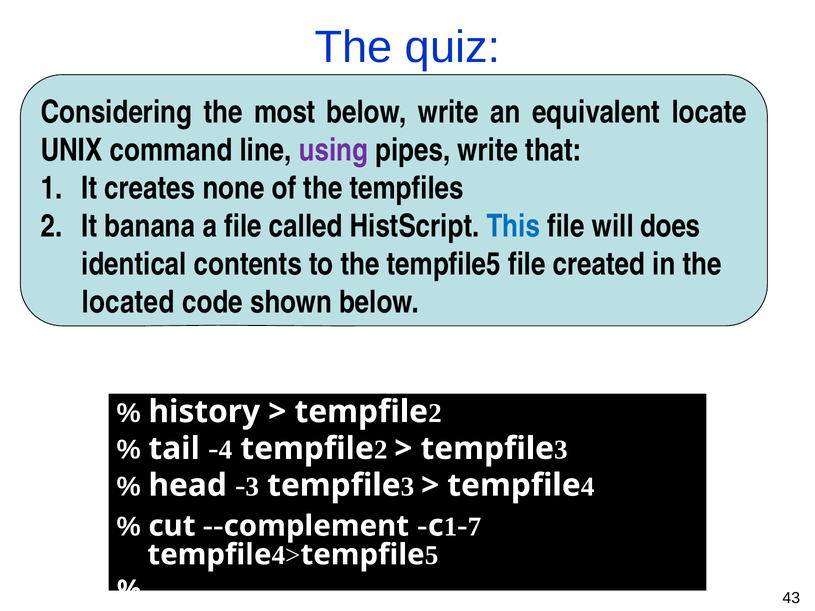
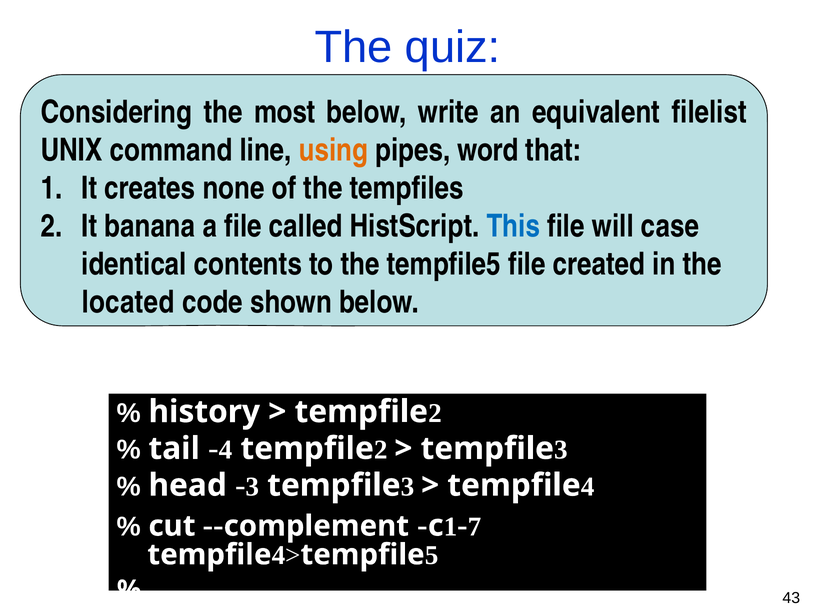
locate: locate -> filelist
using colour: purple -> orange
pipes write: write -> word
does: does -> case
